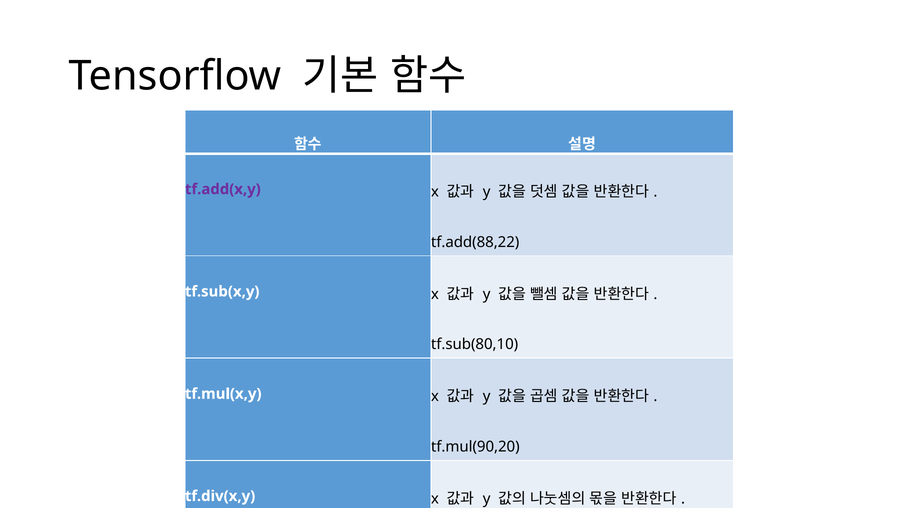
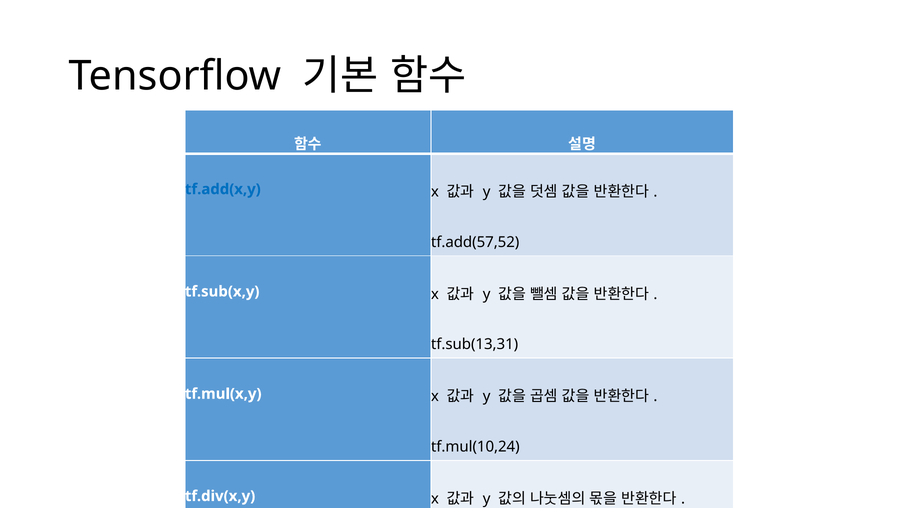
tf.add(x,y colour: purple -> blue
tf.add(88,22: tf.add(88,22 -> tf.add(57,52
tf.sub(80,10: tf.sub(80,10 -> tf.sub(13,31
tf.mul(90,20: tf.mul(90,20 -> tf.mul(10,24
